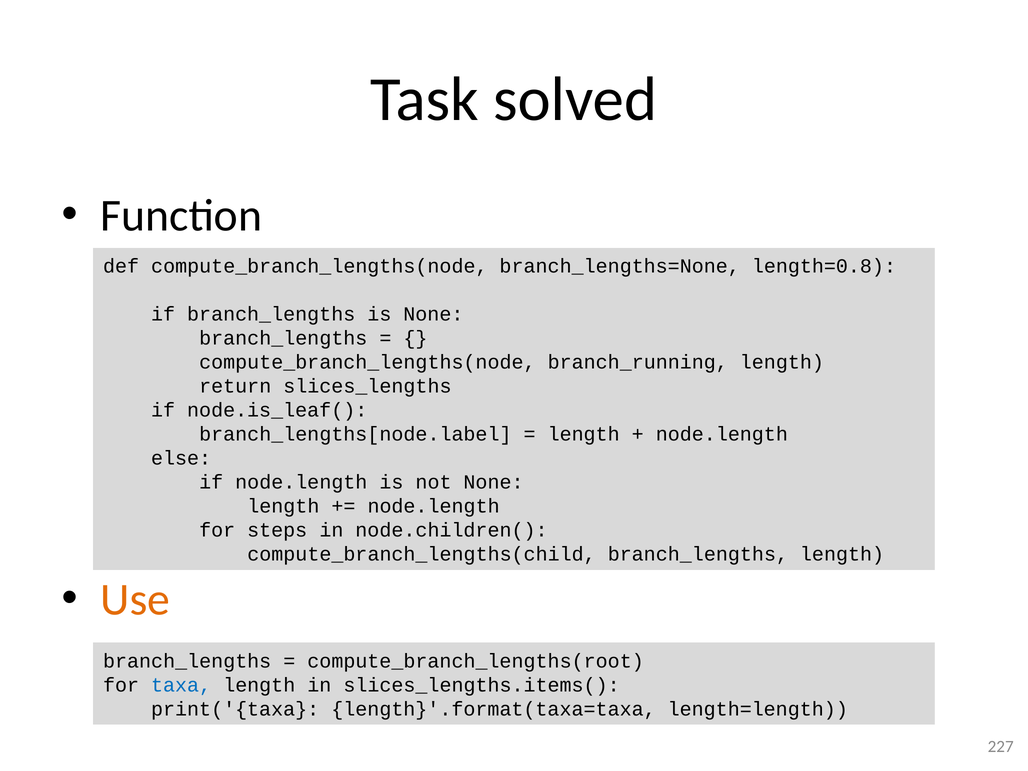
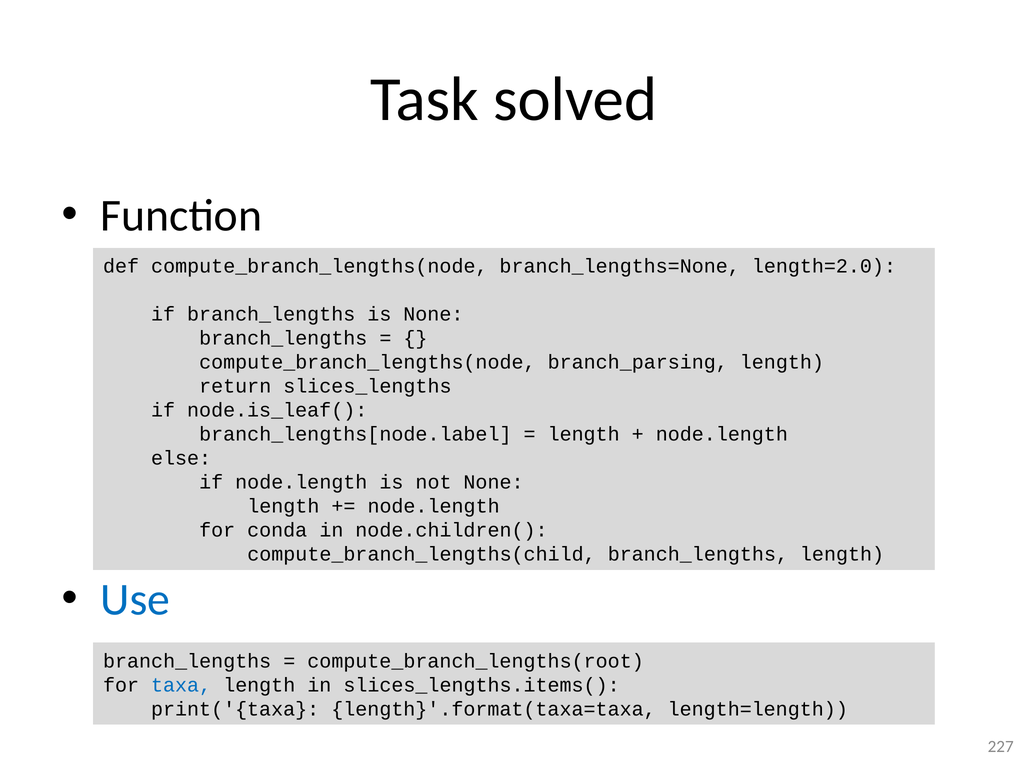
length=0.8: length=0.8 -> length=2.0
branch_running: branch_running -> branch_parsing
steps: steps -> conda
Use colour: orange -> blue
